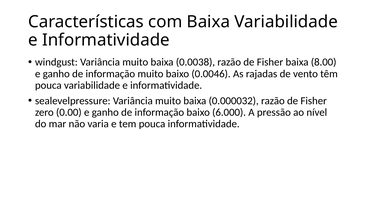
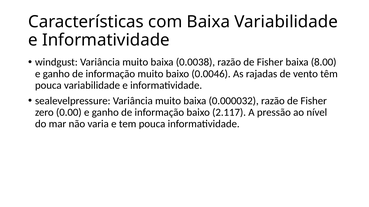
6.000: 6.000 -> 2.117
